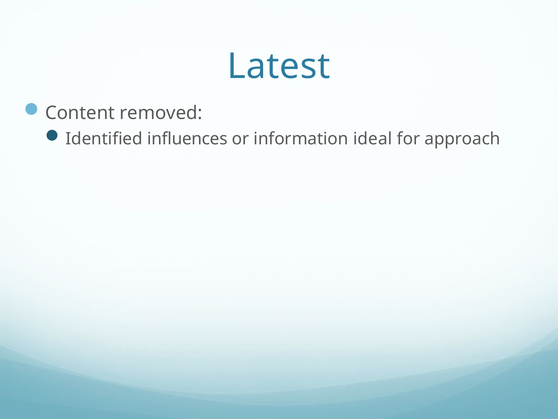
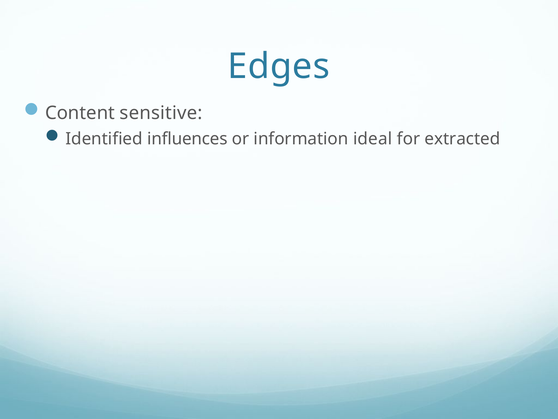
Latest: Latest -> Edges
removed: removed -> sensitive
approach: approach -> extracted
